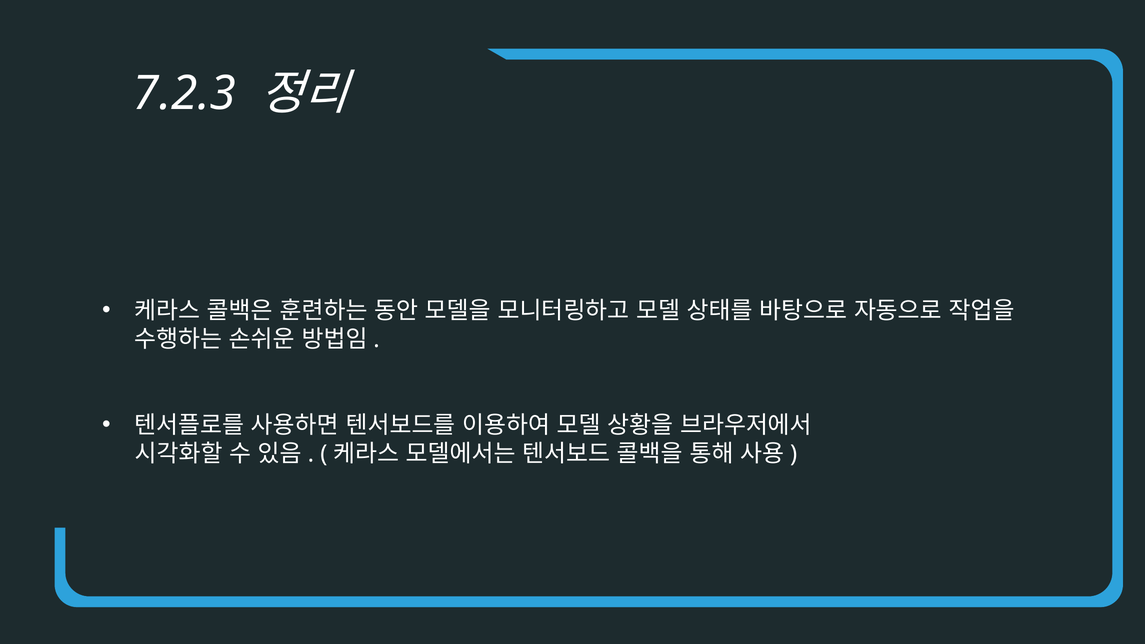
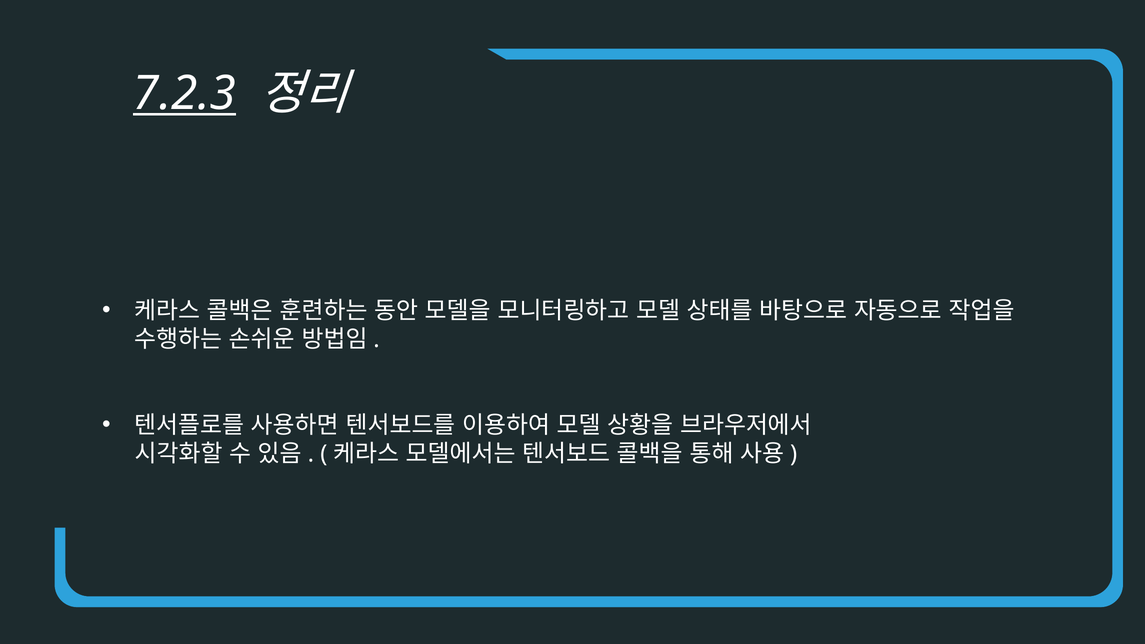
7.2.3 underline: none -> present
